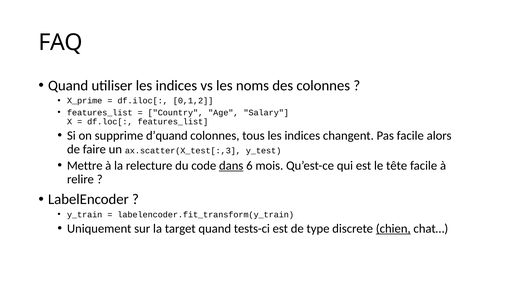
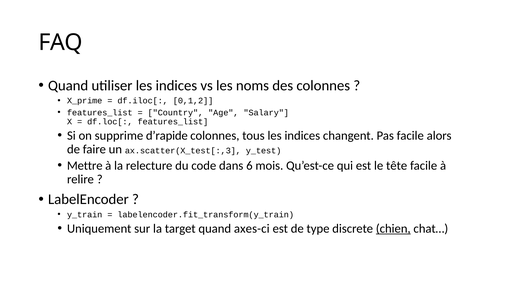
d’quand: d’quand -> d’rapide
dans underline: present -> none
tests-ci: tests-ci -> axes-ci
